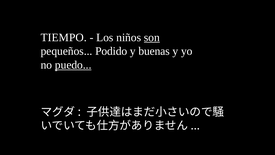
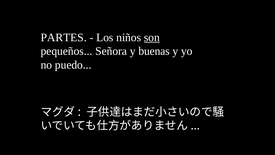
TIEMPO: TIEMPO -> PARTES
Podido: Podido -> Señora
puedo underline: present -> none
